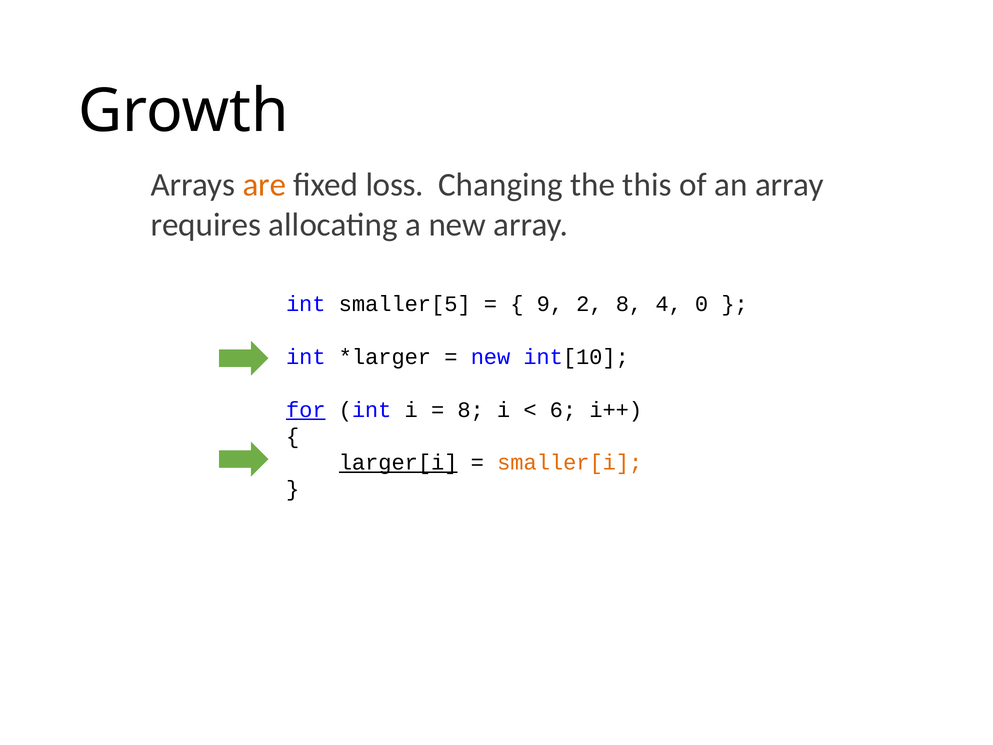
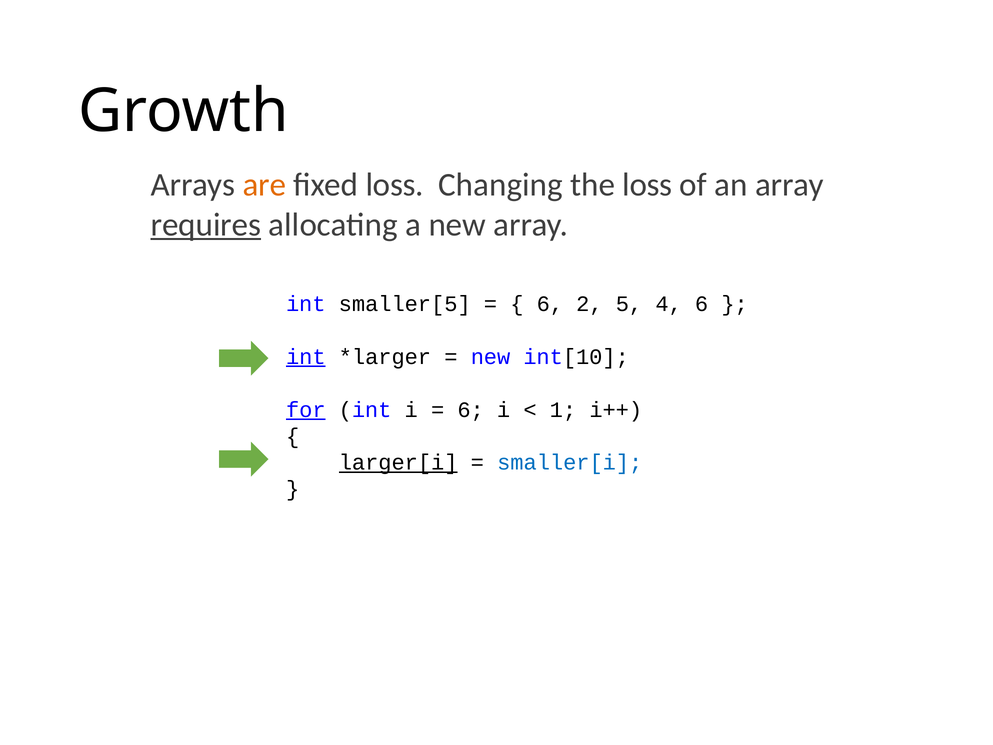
the this: this -> loss
requires underline: none -> present
9 at (550, 304): 9 -> 6
2 8: 8 -> 5
4 0: 0 -> 6
int at (306, 357) underline: none -> present
8 at (471, 410): 8 -> 6
6: 6 -> 1
smaller[i colour: orange -> blue
